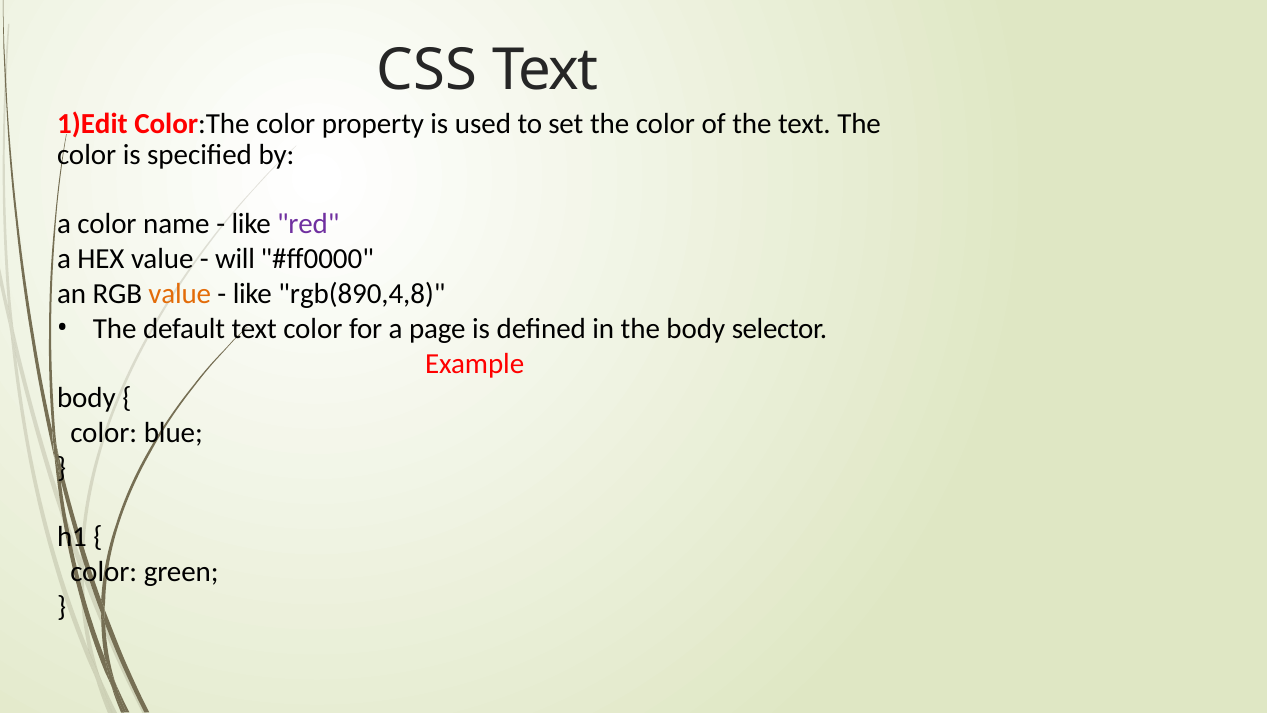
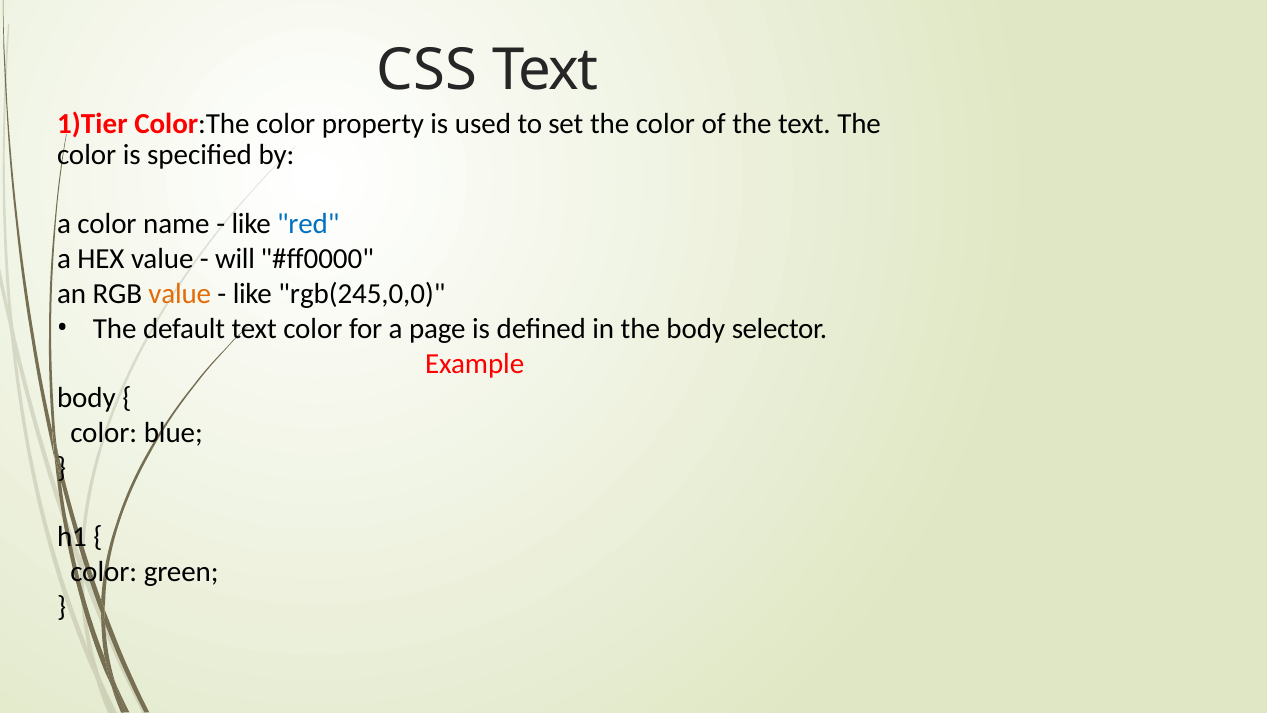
1)Edit: 1)Edit -> 1)Tier
red colour: purple -> blue
rgb(890,4,8: rgb(890,4,8 -> rgb(245,0,0
